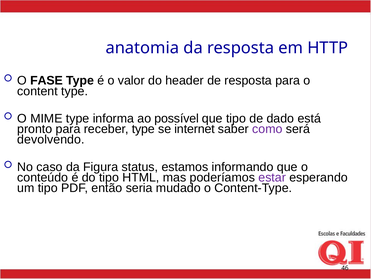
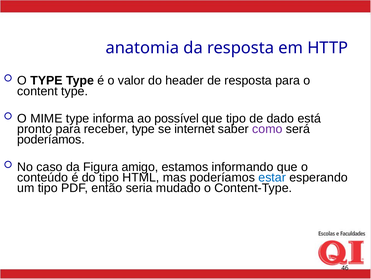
O FASE: FASE -> TYPE
devolvendo at (51, 139): devolvendo -> poderíamos
status: status -> amigo
estar colour: purple -> blue
